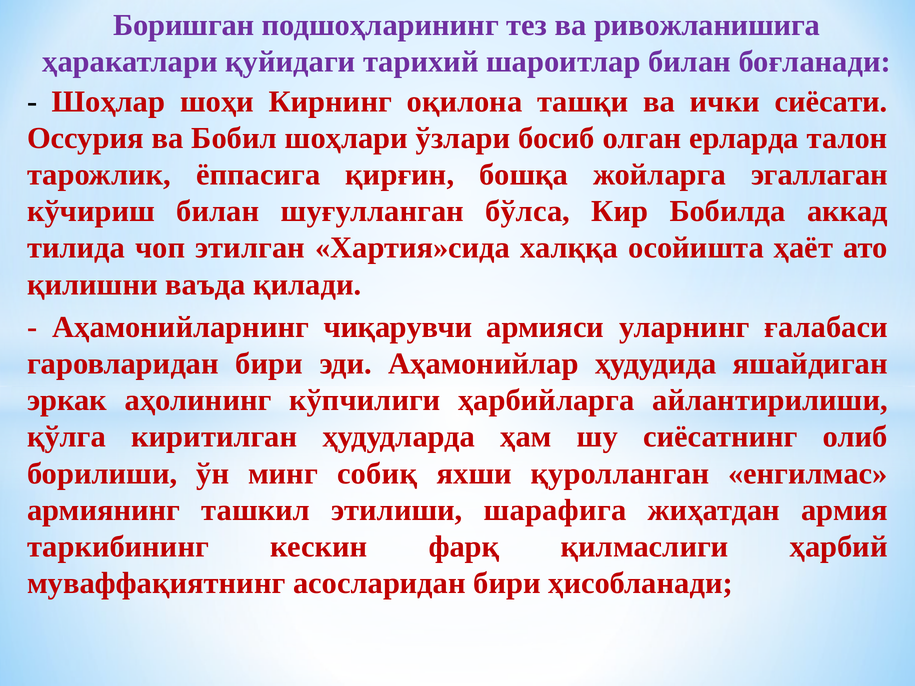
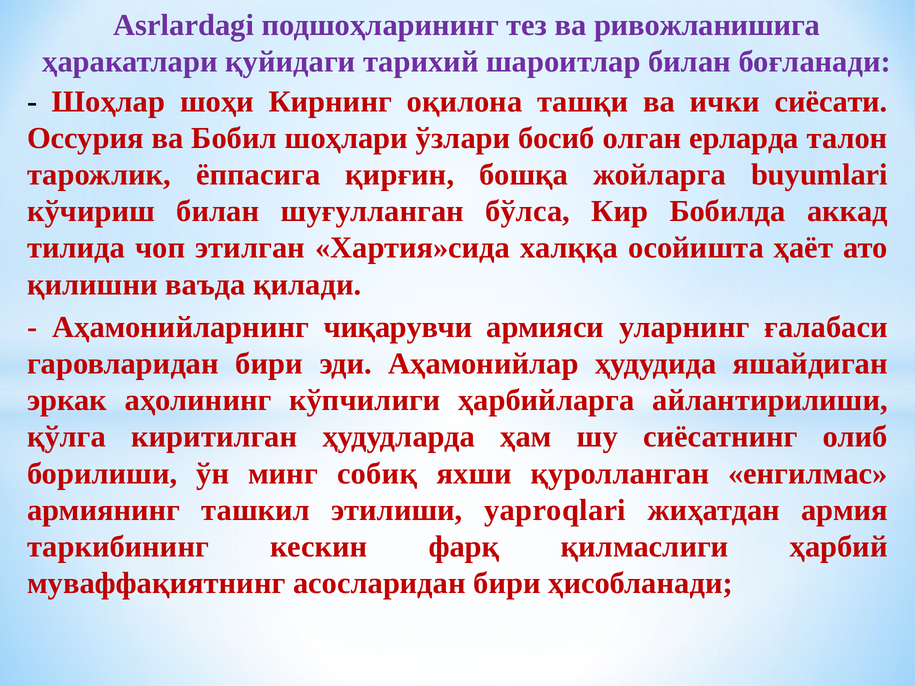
Боришган: Боришган -> Asrlardagi
эгаллаган: эгаллаган -> buyumlari
шарафига: шарафига -> yaproqlari
